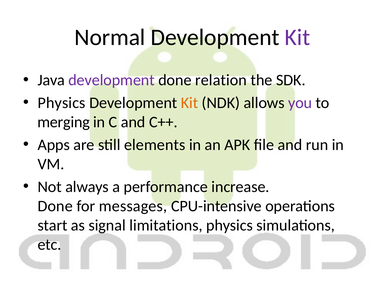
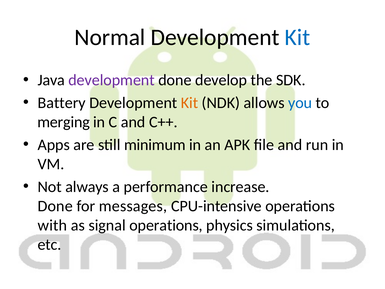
Kit at (297, 37) colour: purple -> blue
relation: relation -> develop
Physics at (62, 103): Physics -> Battery
you colour: purple -> blue
elements: elements -> minimum
start: start -> with
signal limitations: limitations -> operations
